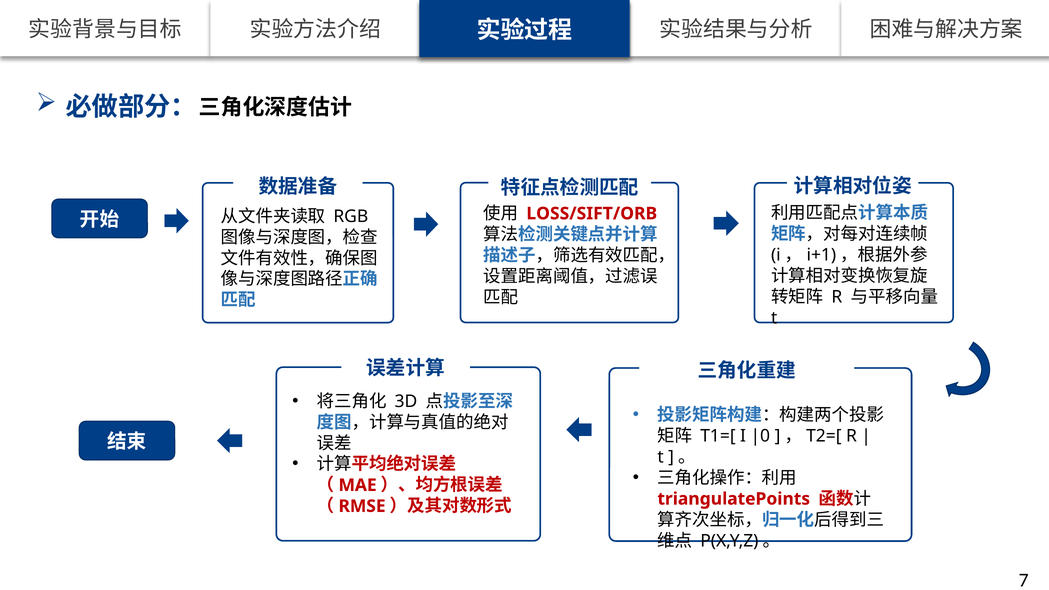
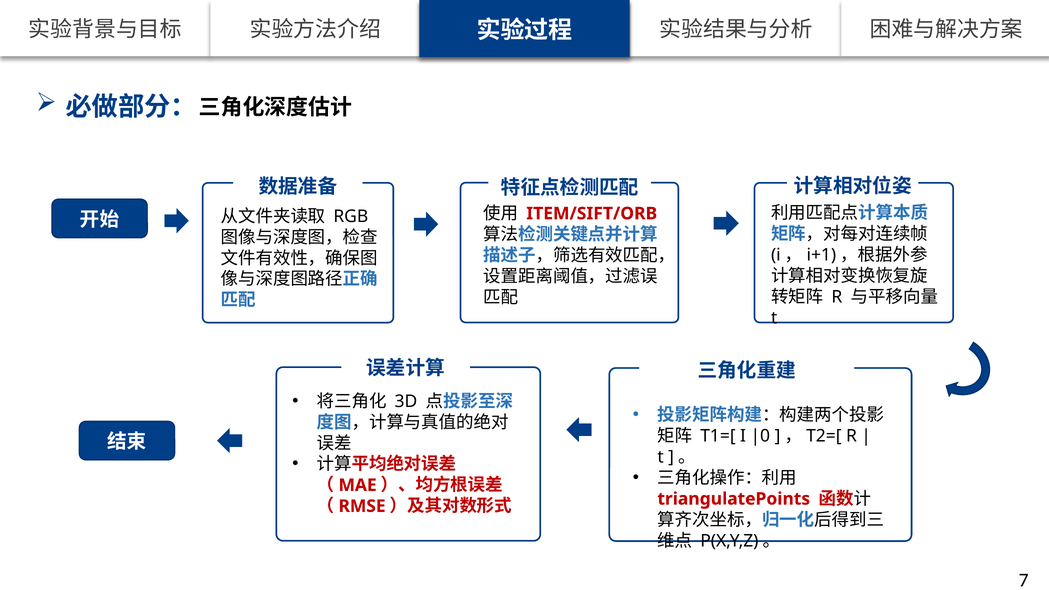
LOSS/SIFT/ORB: LOSS/SIFT/ORB -> ITEM/SIFT/ORB
